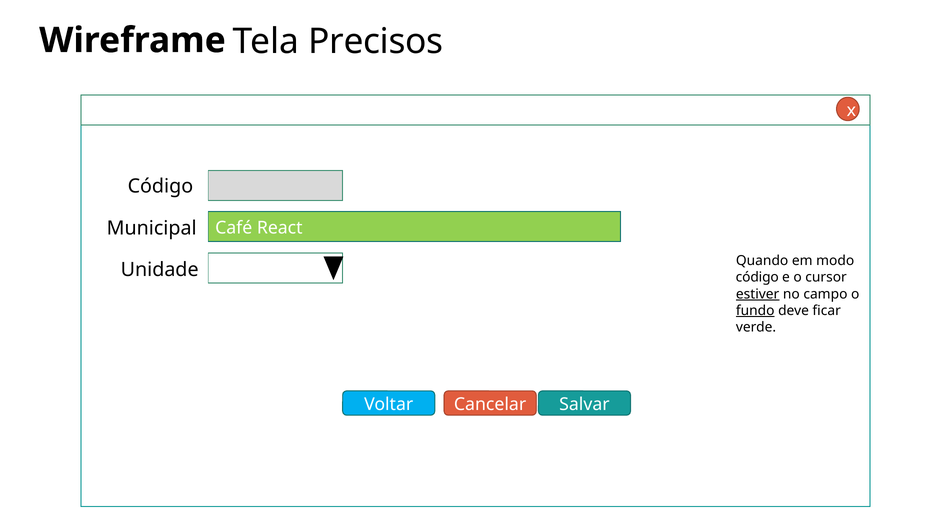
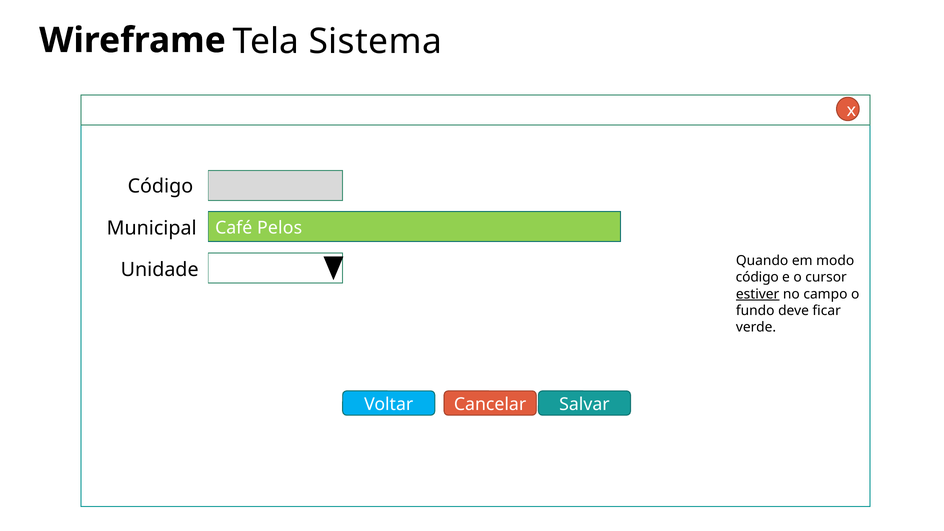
Precisos: Precisos -> Sistema
React: React -> Pelos
fundo underline: present -> none
